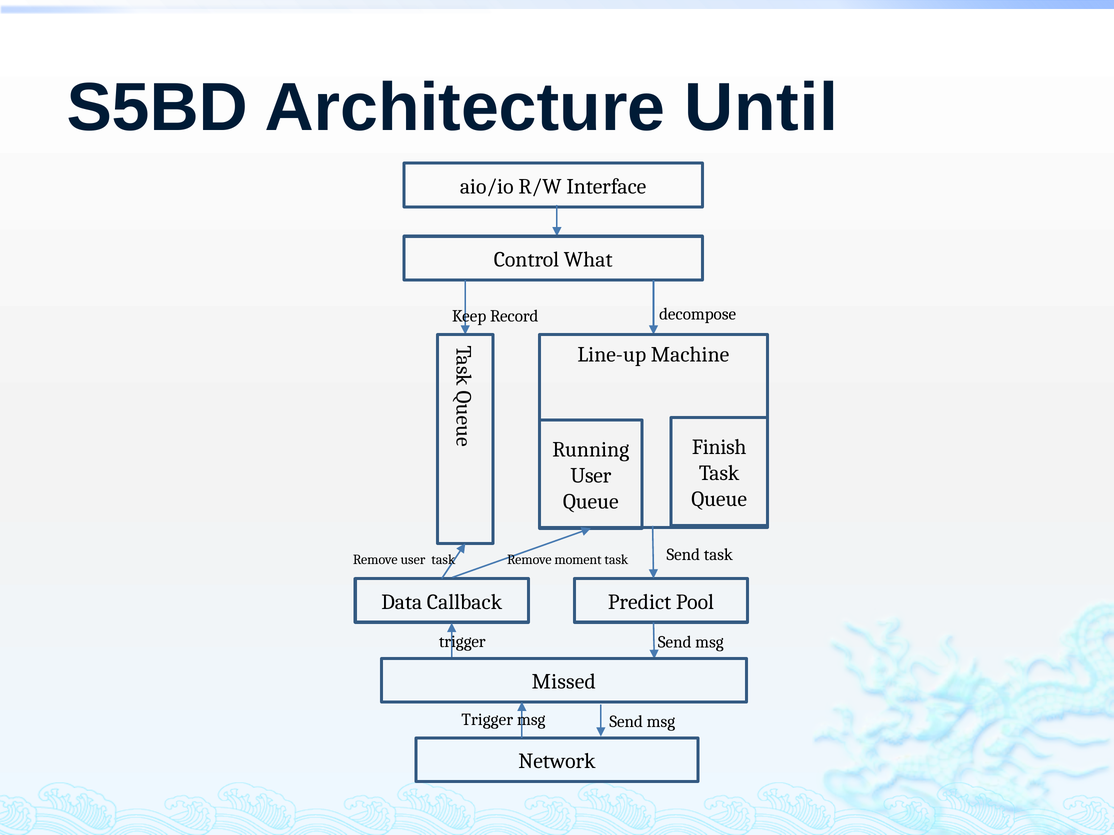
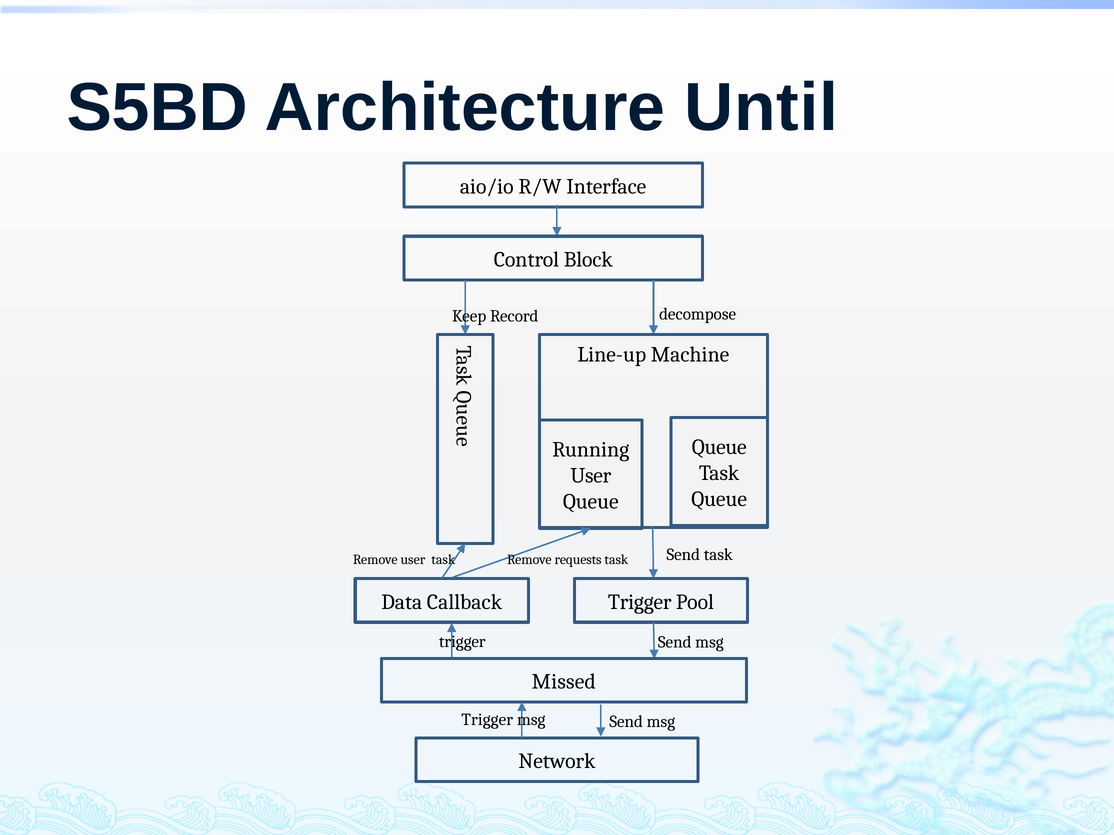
What: What -> Block
Finish at (719, 447): Finish -> Queue
moment: moment -> requests
Callback Predict: Predict -> Trigger
